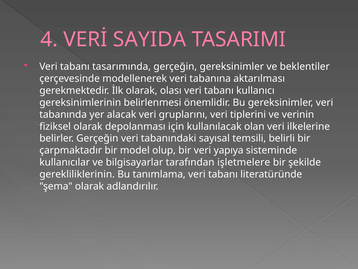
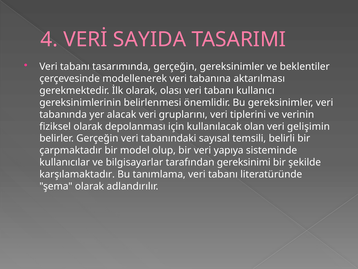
ilkelerine: ilkelerine -> gelişimin
işletmelere: işletmelere -> gereksinimi
gerekliliklerinin: gerekliliklerinin -> karşılamaktadır
